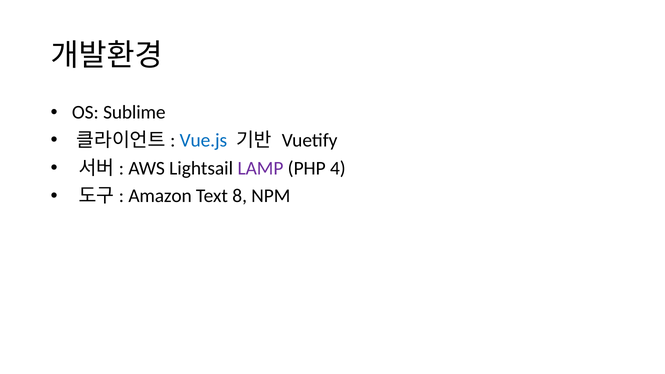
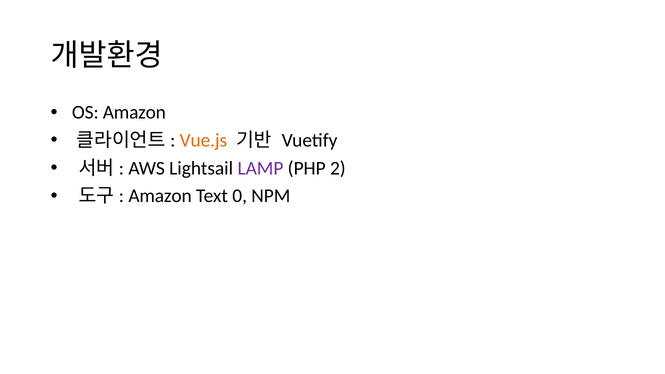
OS Sublime: Sublime -> Amazon
Vue.js colour: blue -> orange
4: 4 -> 2
8: 8 -> 0
